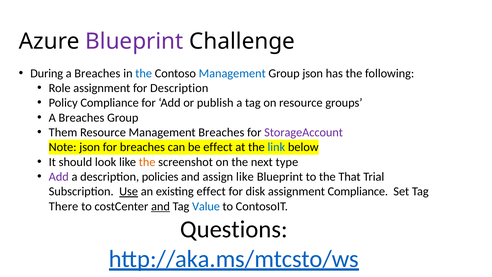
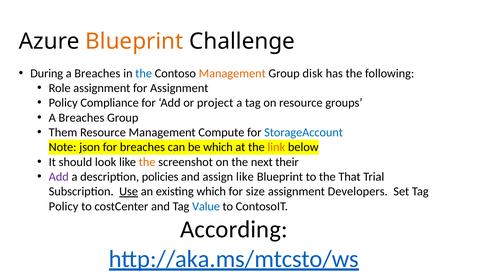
Blueprint at (134, 41) colour: purple -> orange
Management at (232, 73) colour: blue -> orange
Group json: json -> disk
for Description: Description -> Assignment
publish: publish -> project
Management Breaches: Breaches -> Compute
StorageAccount colour: purple -> blue
be effect: effect -> which
link colour: blue -> orange
type: type -> their
existing effect: effect -> which
disk: disk -> size
assignment Compliance: Compliance -> Developers
There at (64, 206): There -> Policy
and at (161, 206) underline: present -> none
Questions: Questions -> According
